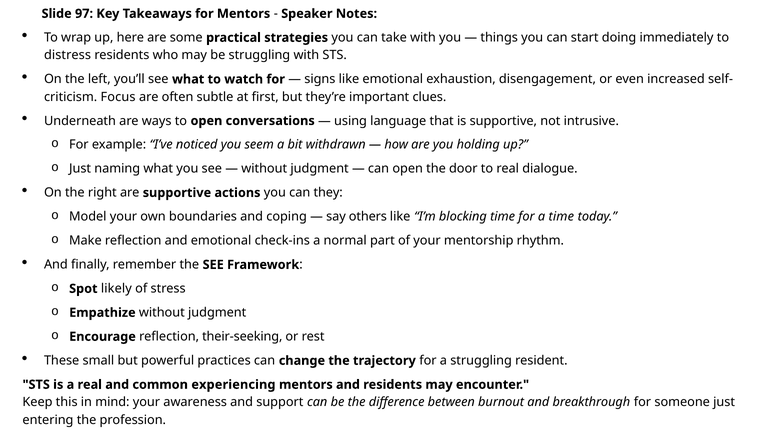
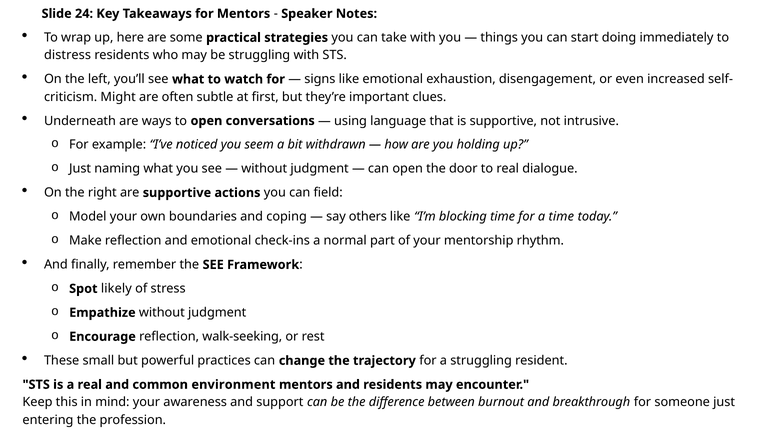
97: 97 -> 24
Focus: Focus -> Might
they: they -> field
their-seeking: their-seeking -> walk-seeking
experiencing: experiencing -> environment
